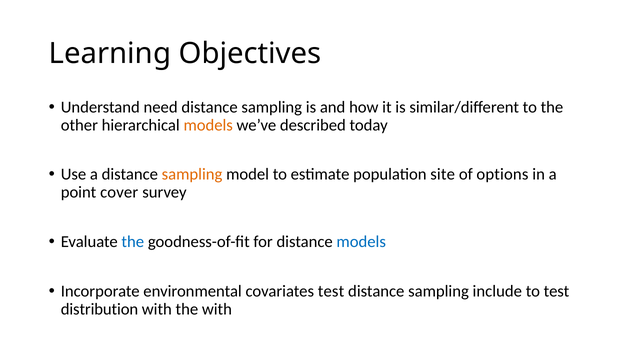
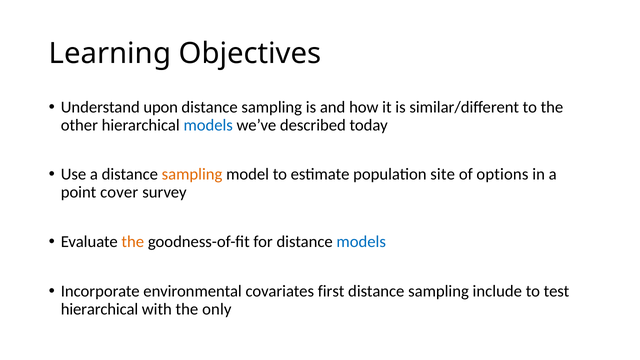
need: need -> upon
models at (208, 125) colour: orange -> blue
the at (133, 242) colour: blue -> orange
covariates test: test -> first
distribution at (99, 309): distribution -> hierarchical
the with: with -> only
